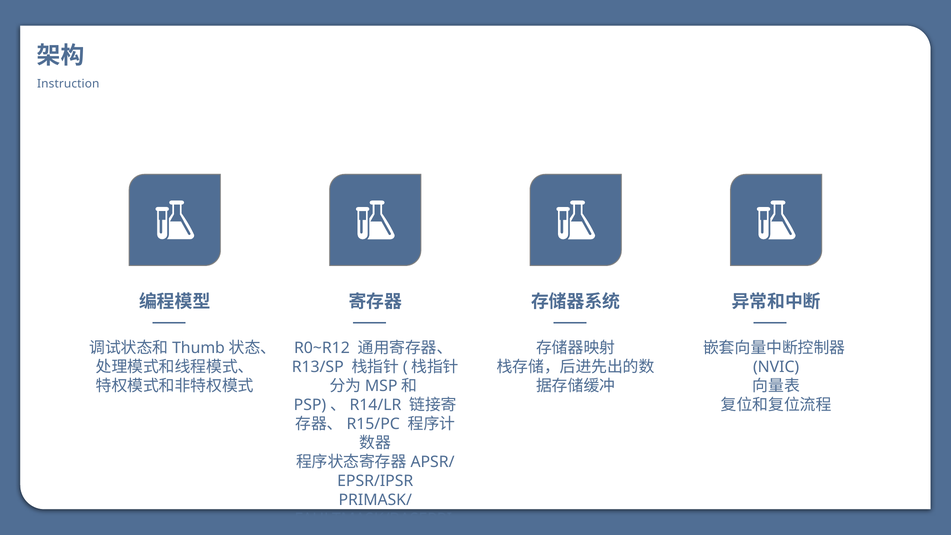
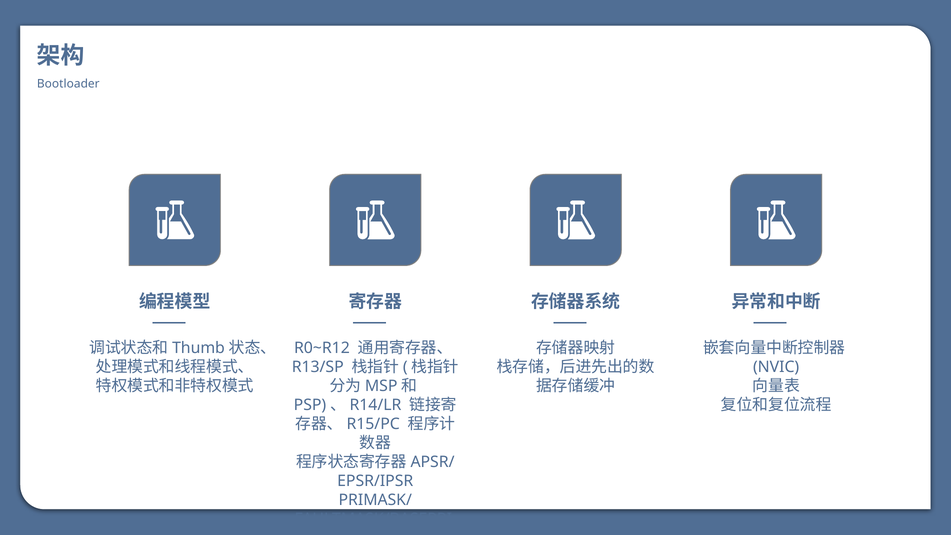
Instruction: Instruction -> Bootloader
